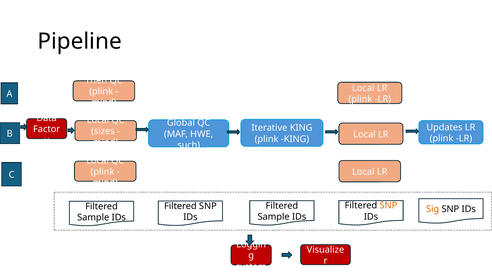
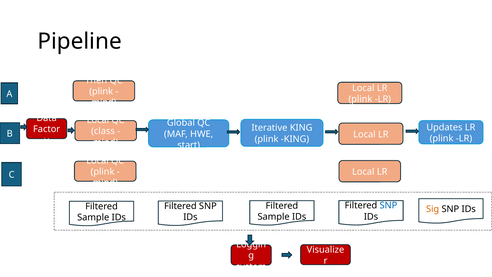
sizes: sizes -> class
such: such -> start
SNP at (388, 205) colour: orange -> blue
